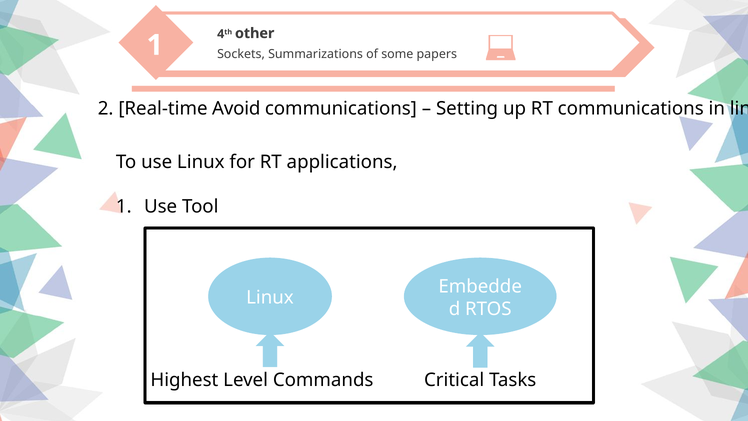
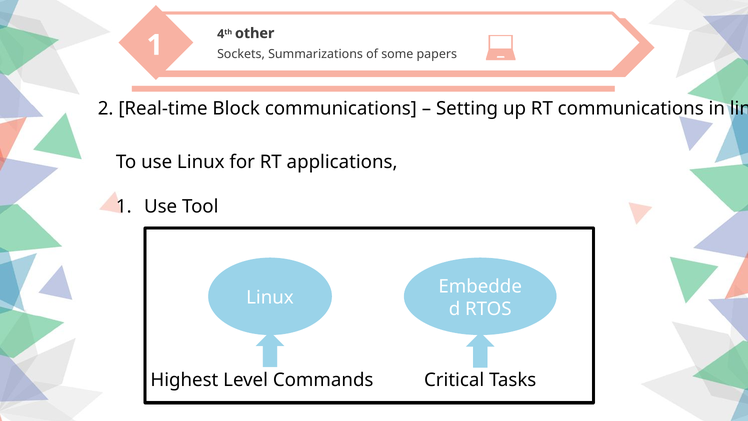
Avoid: Avoid -> Block
